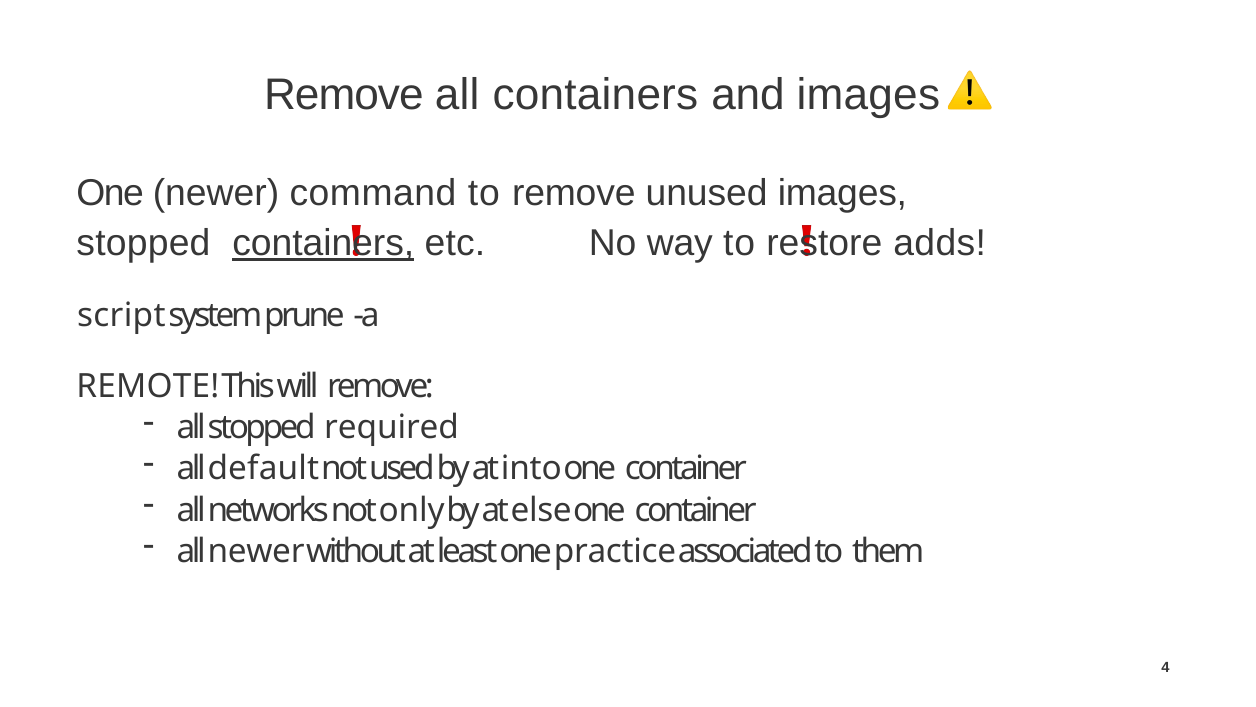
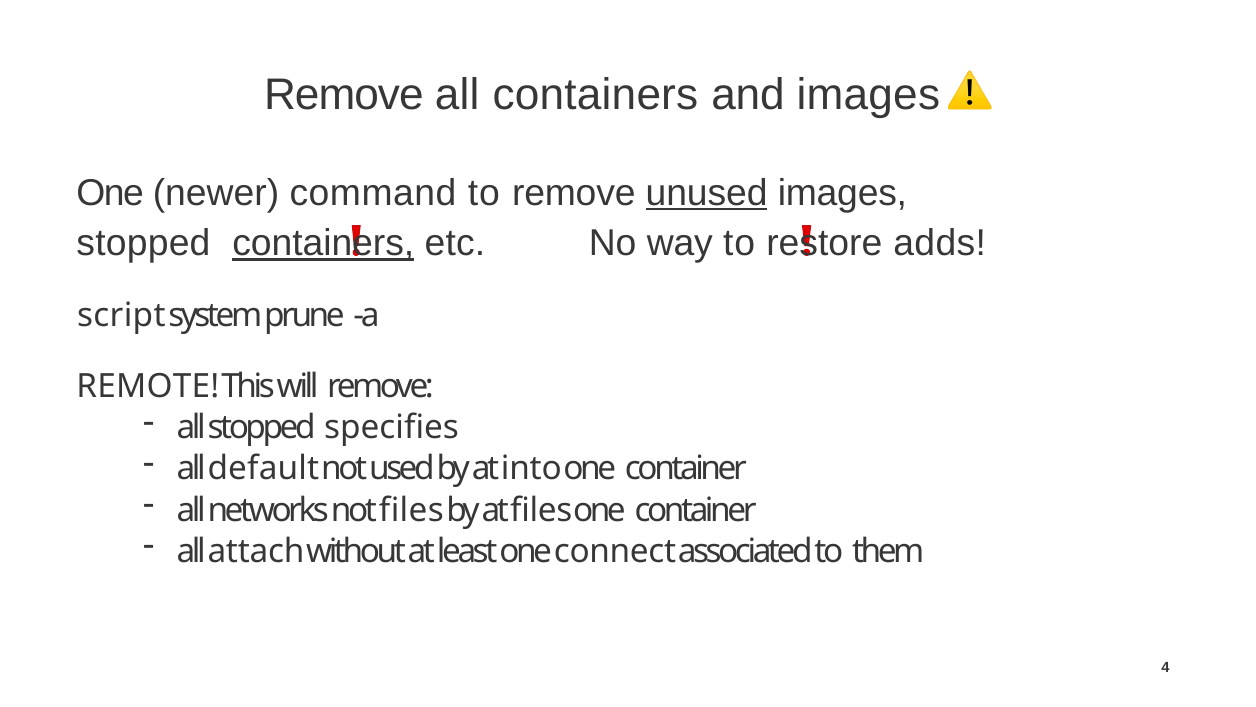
unused underline: none -> present
required: required -> specifies
not only: only -> files
at else: else -> files
all newer: newer -> attach
practice: practice -> connect
